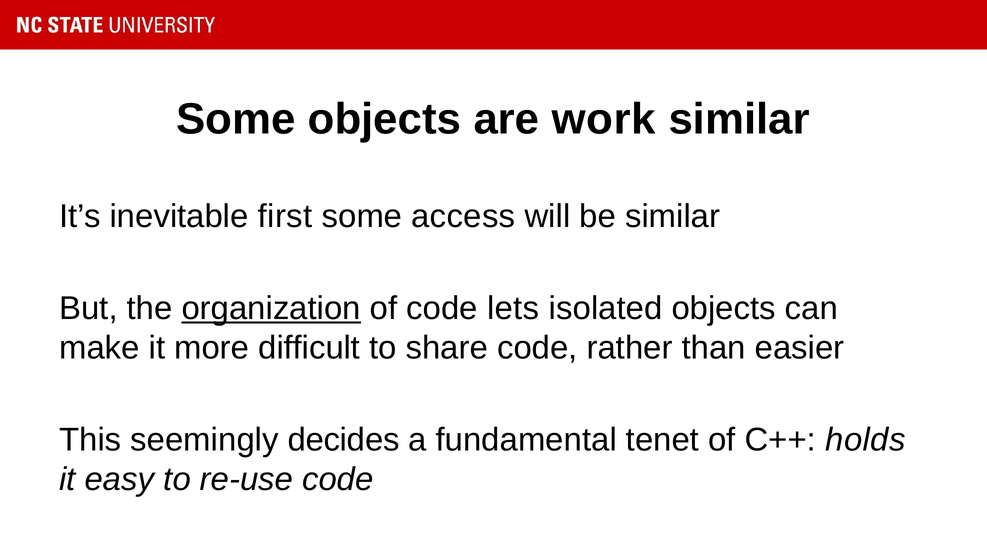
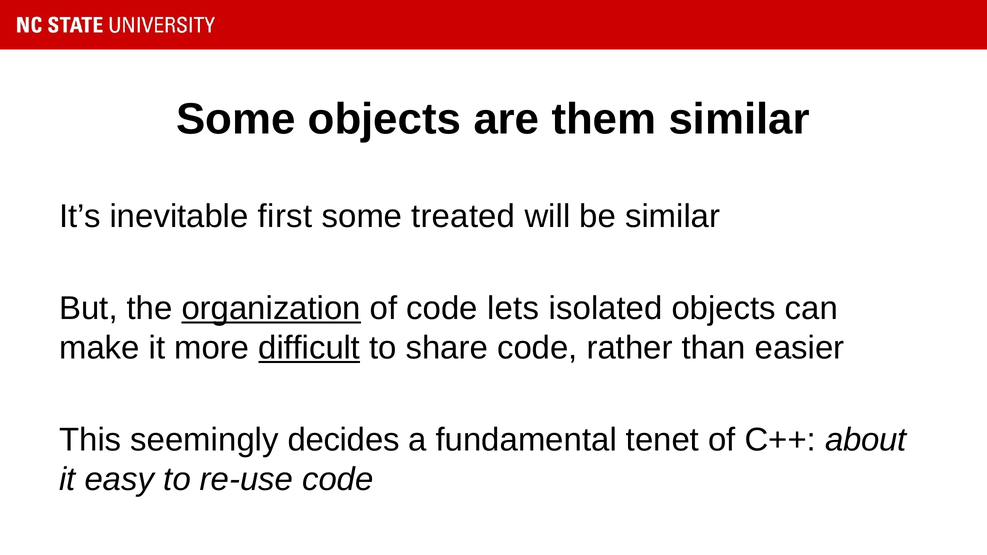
work: work -> them
access: access -> treated
difficult underline: none -> present
holds: holds -> about
